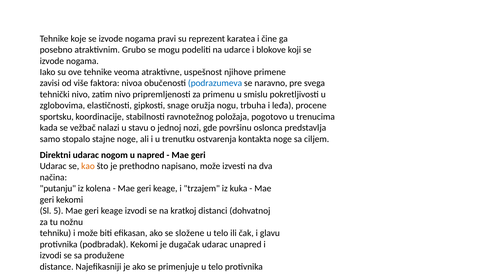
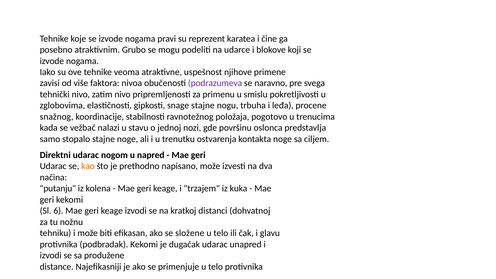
podrazumeva colour: blue -> purple
snage oružja: oružja -> stajne
sportsku: sportsku -> snažnog
5: 5 -> 6
